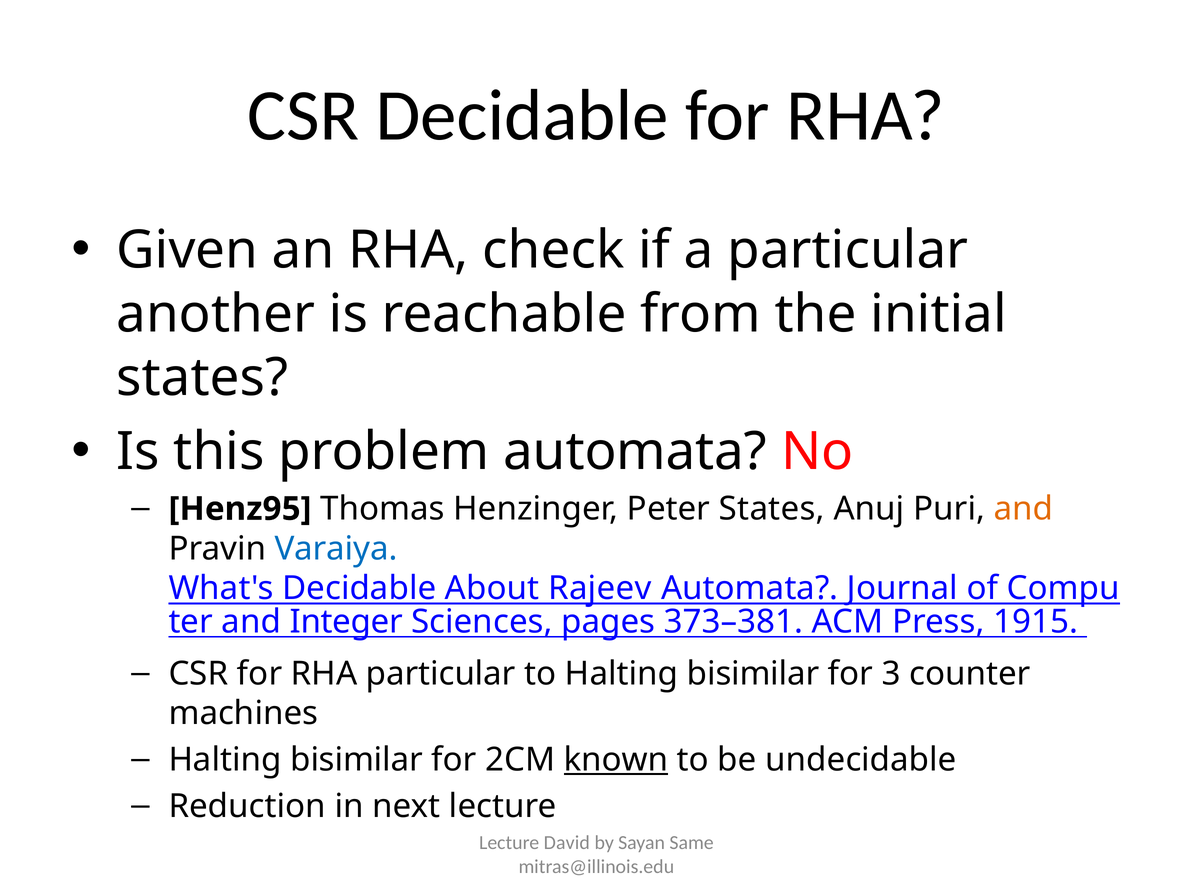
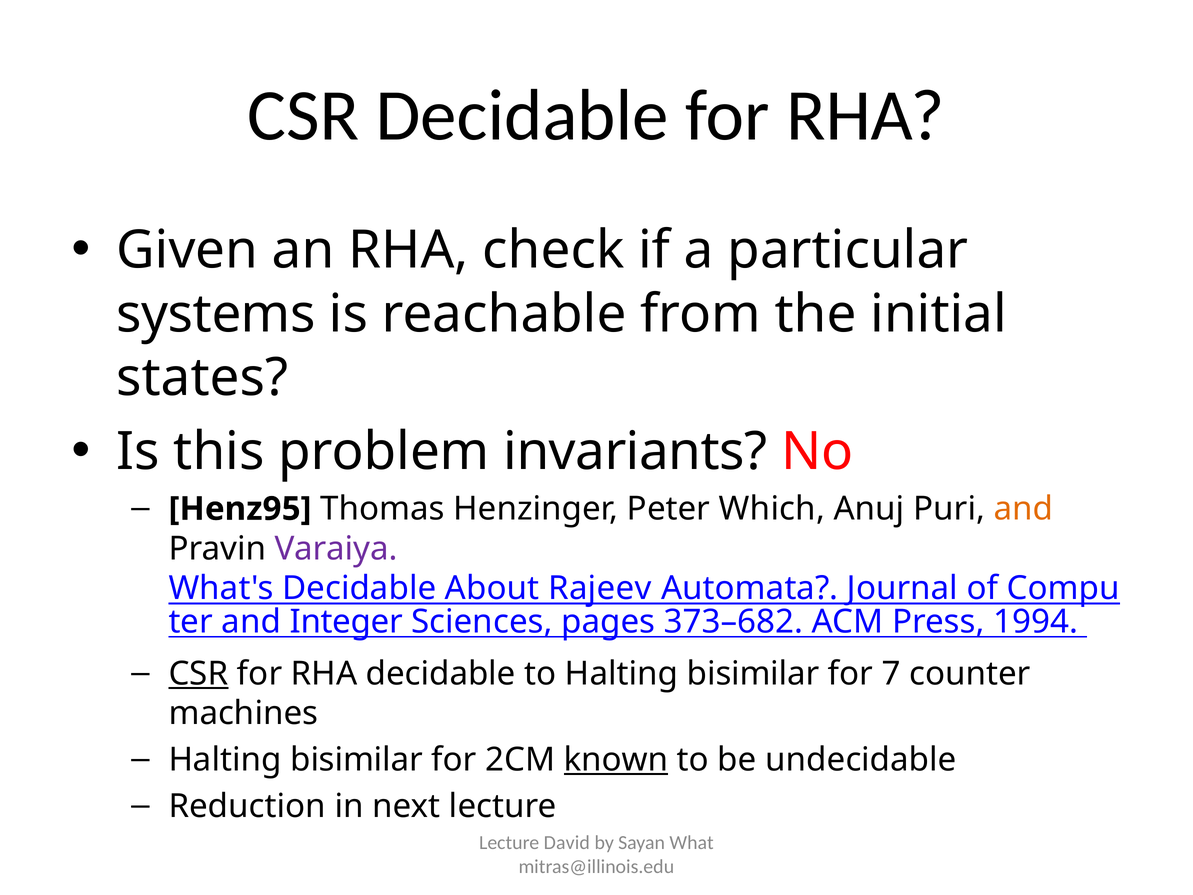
another: another -> systems
problem automata: automata -> invariants
Peter States: States -> Which
Varaiya colour: blue -> purple
373–381: 373–381 -> 373–682
1915: 1915 -> 1994
CSR at (198, 673) underline: none -> present
RHA particular: particular -> decidable
3: 3 -> 7
Same: Same -> What
